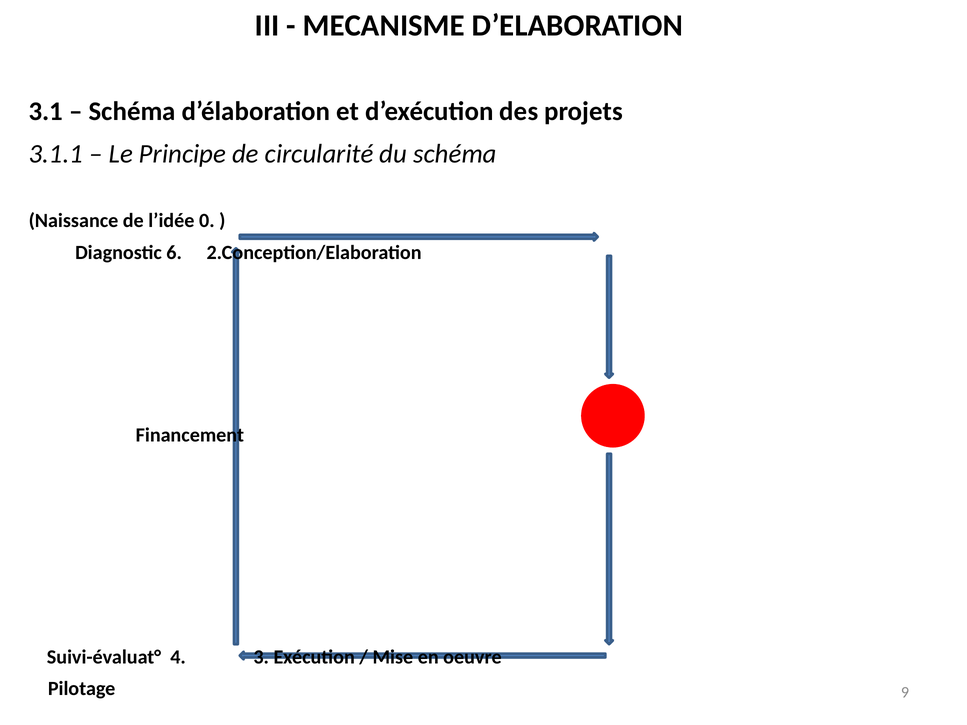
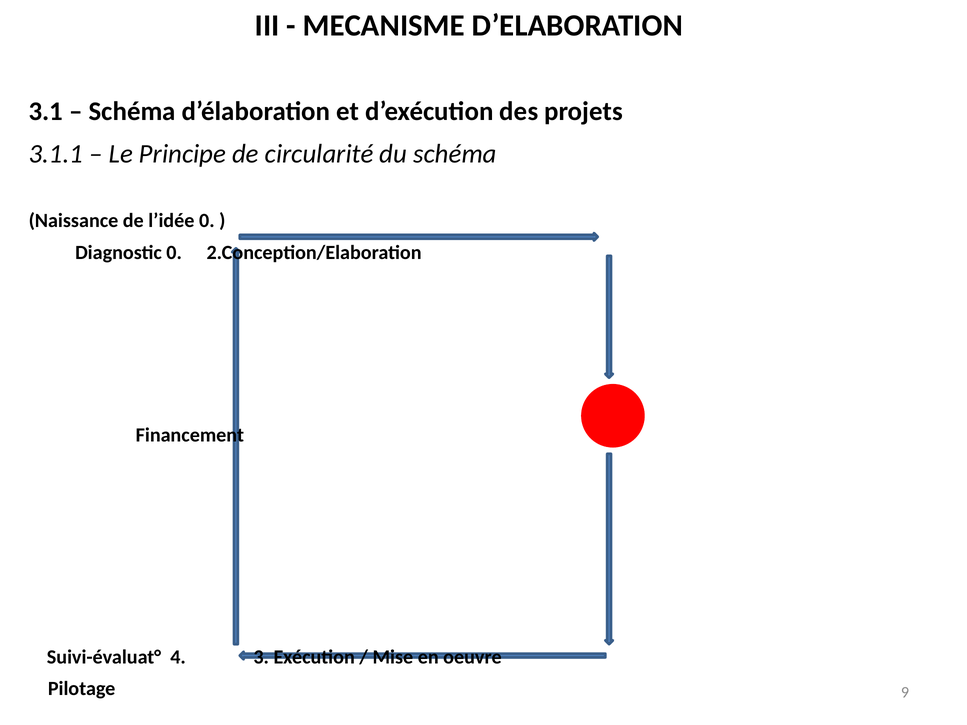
Diagnostic 6: 6 -> 0
